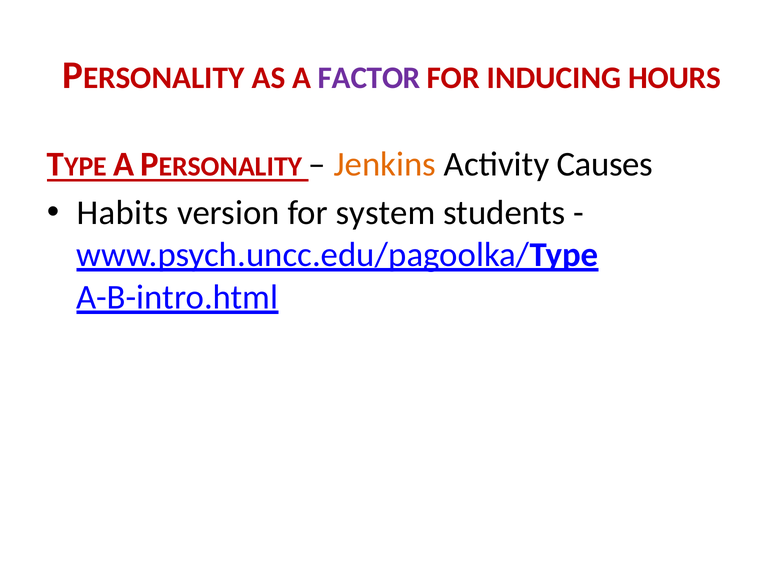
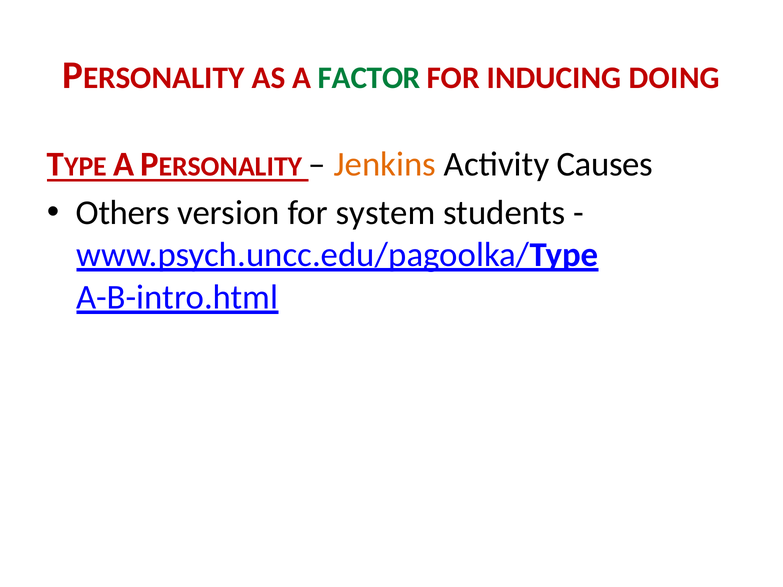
FACTOR colour: purple -> green
HOURS: HOURS -> DOING
Habits: Habits -> Others
